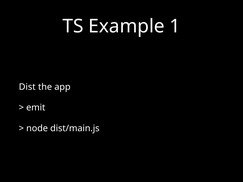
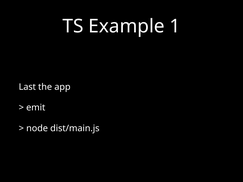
Dist: Dist -> Last
